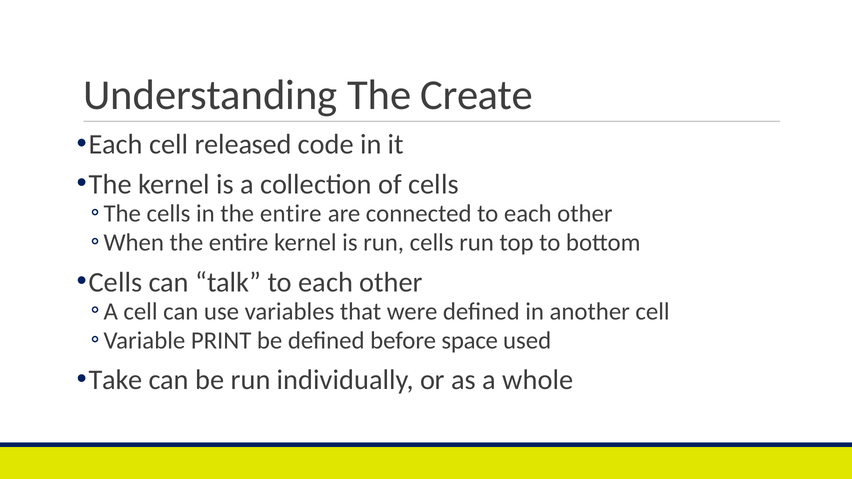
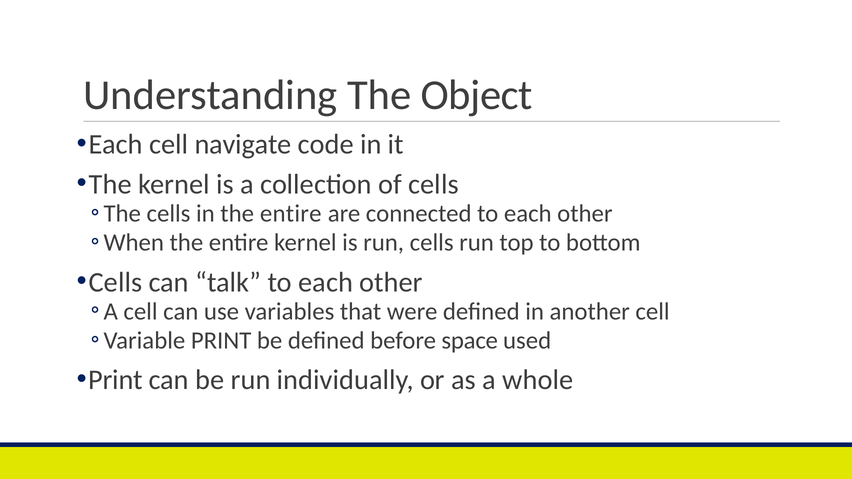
Create: Create -> Object
released: released -> navigate
Take at (116, 380): Take -> Print
